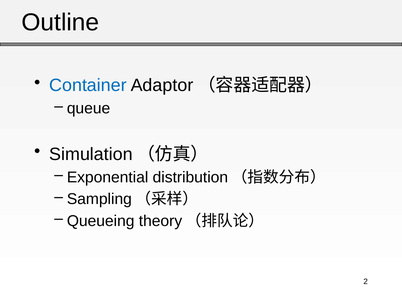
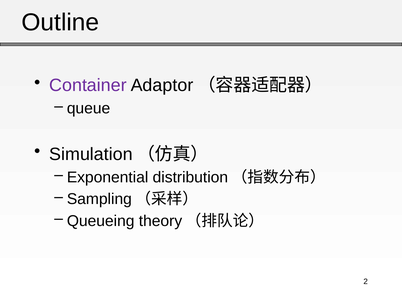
Container colour: blue -> purple
